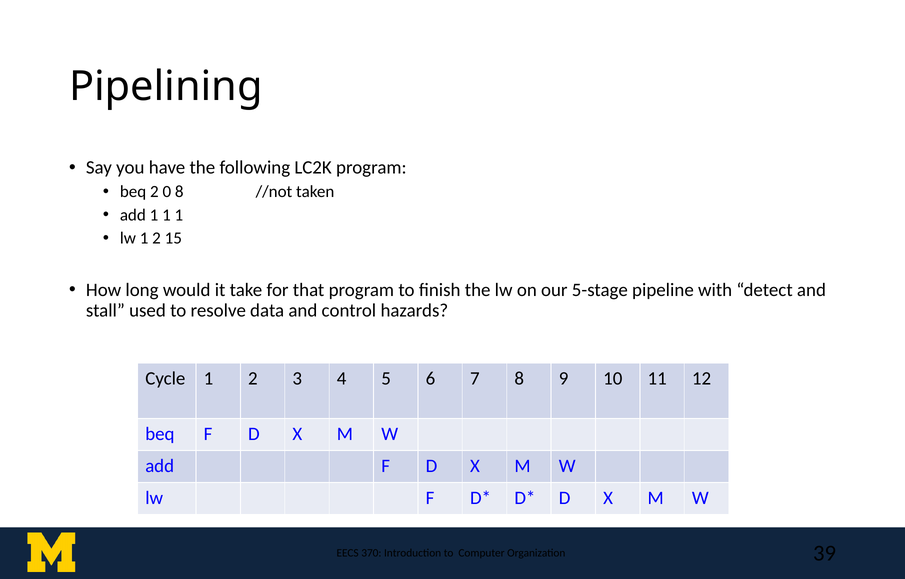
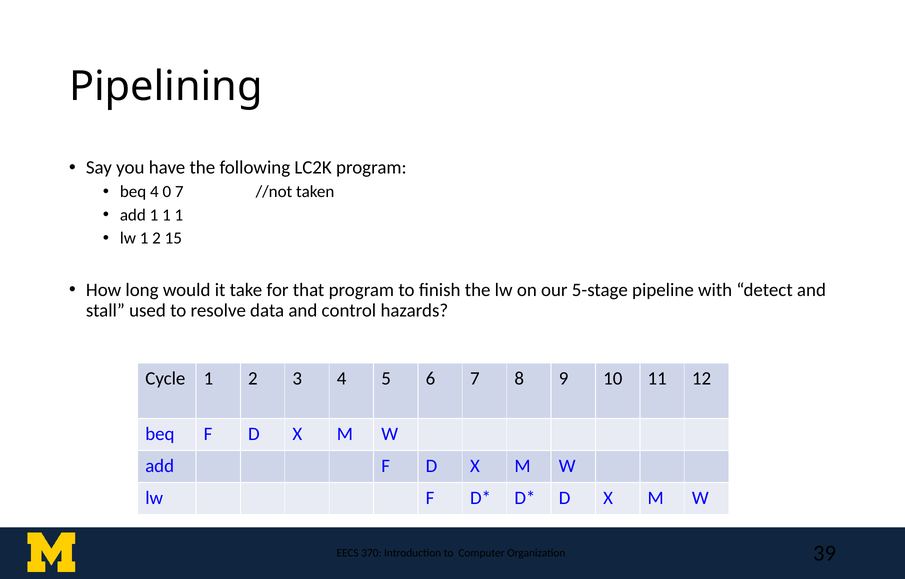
beq 2: 2 -> 4
0 8: 8 -> 7
